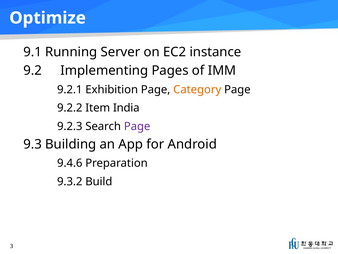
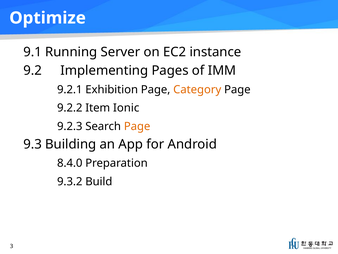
India: India -> Ionic
Page at (137, 126) colour: purple -> orange
9.4.6: 9.4.6 -> 8.4.0
